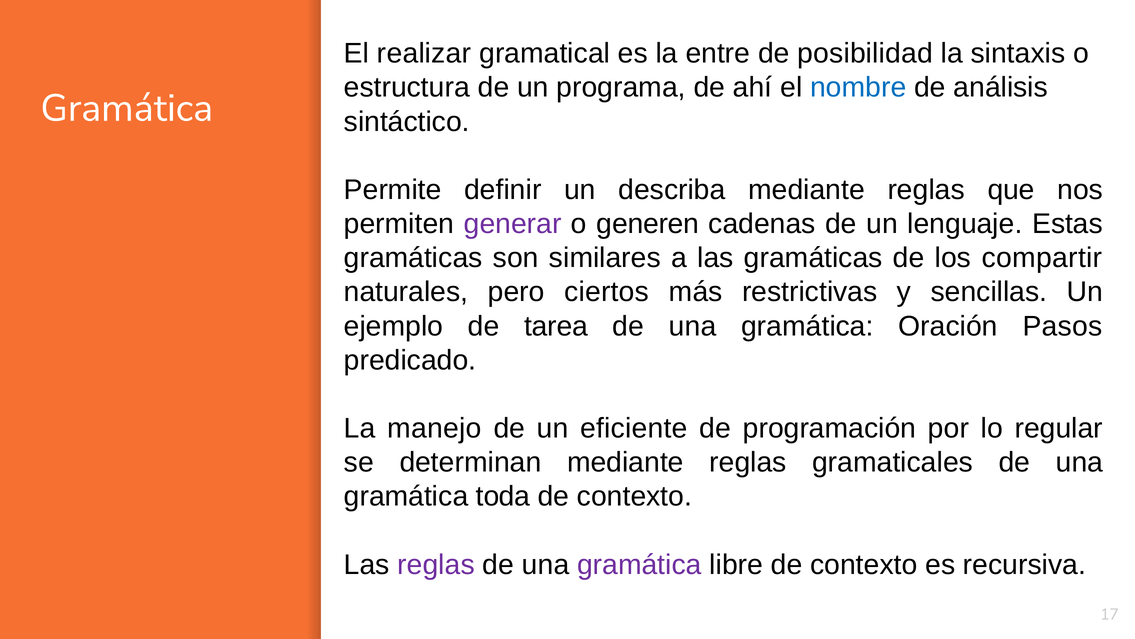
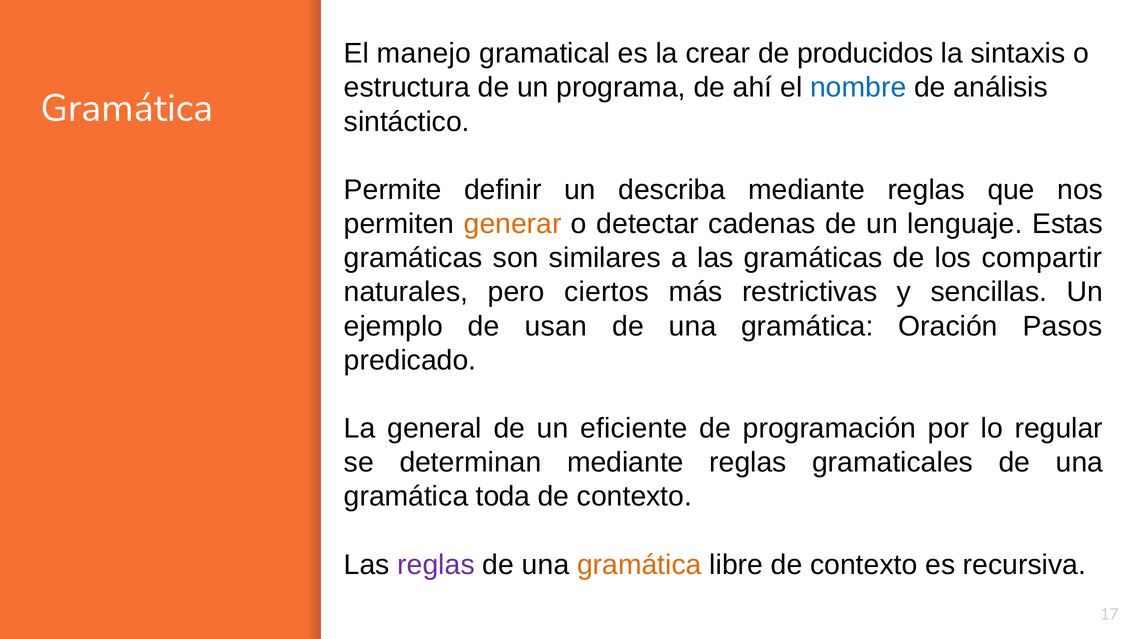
realizar: realizar -> manejo
entre: entre -> crear
posibilidad: posibilidad -> producidos
generar colour: purple -> orange
generen: generen -> detectar
tarea: tarea -> usan
manejo: manejo -> general
gramática at (639, 564) colour: purple -> orange
